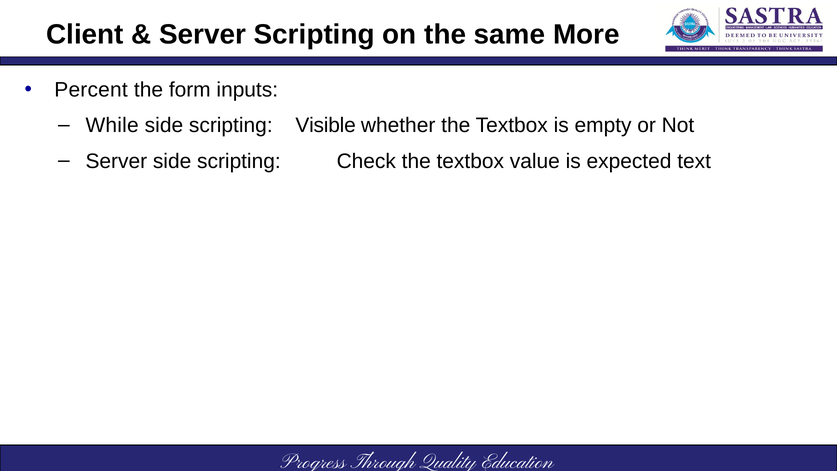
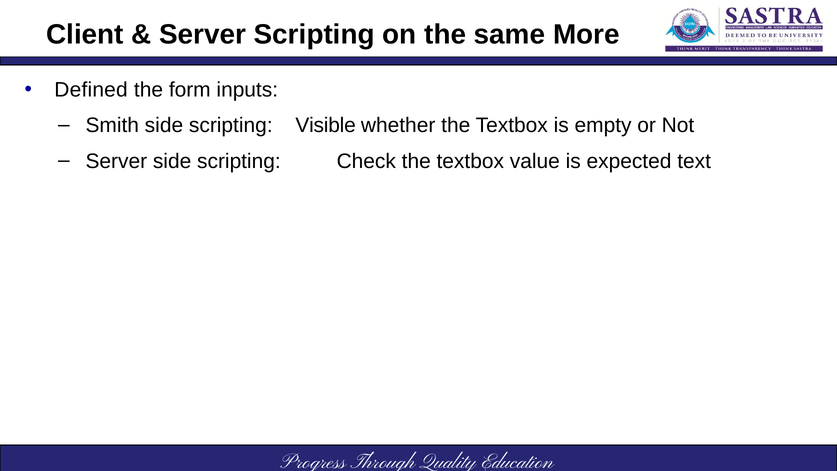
Percent: Percent -> Defined
While: While -> Smith
